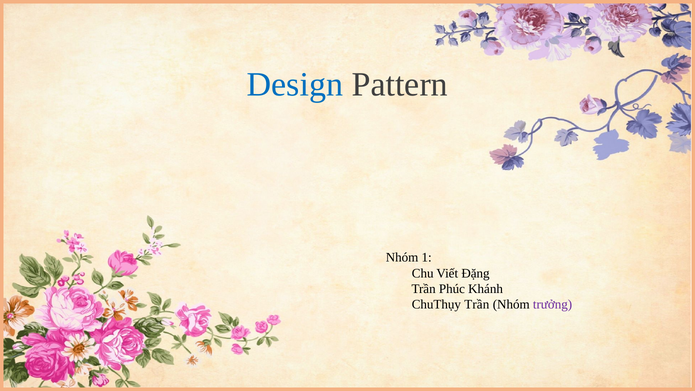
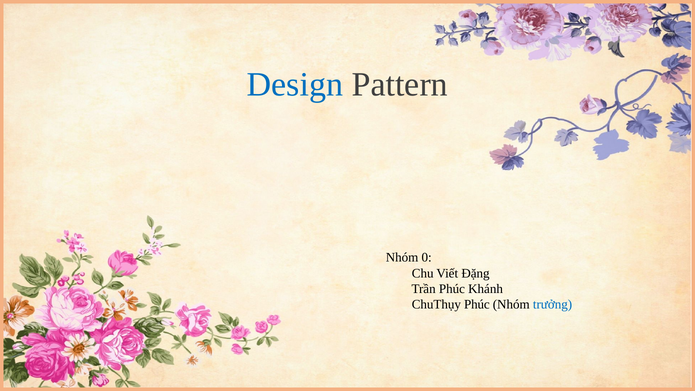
1: 1 -> 0
ChuThụy Trần: Trần -> Phúc
trưởng colour: purple -> blue
